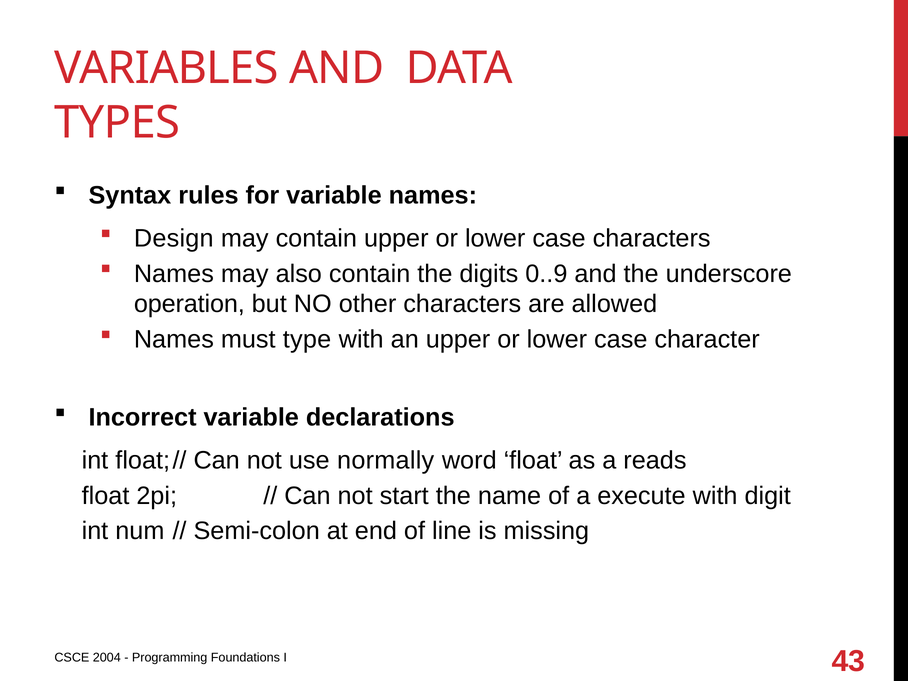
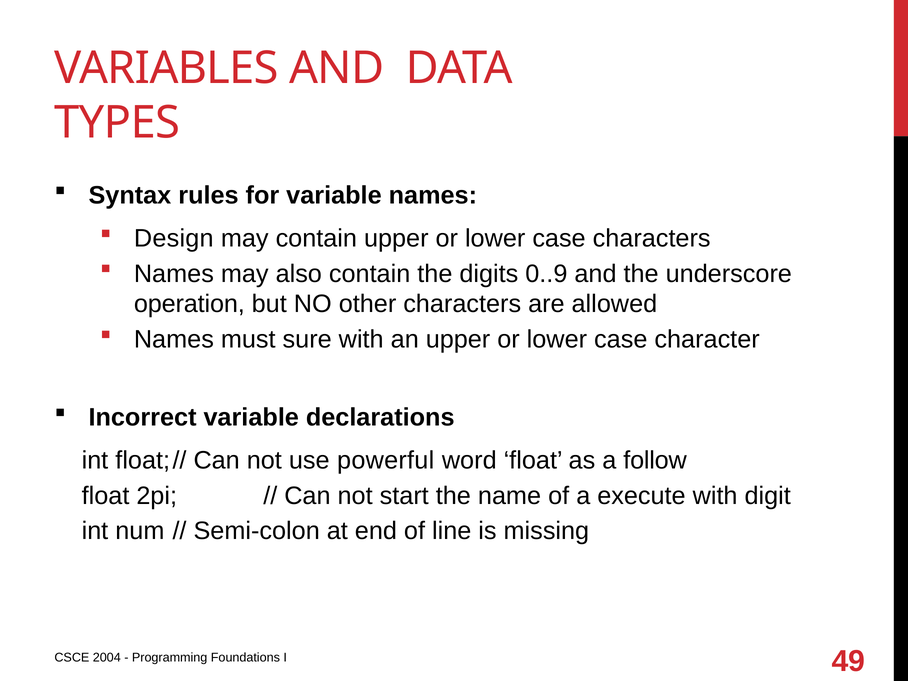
type: type -> sure
normally: normally -> powerful
reads: reads -> follow
43: 43 -> 49
